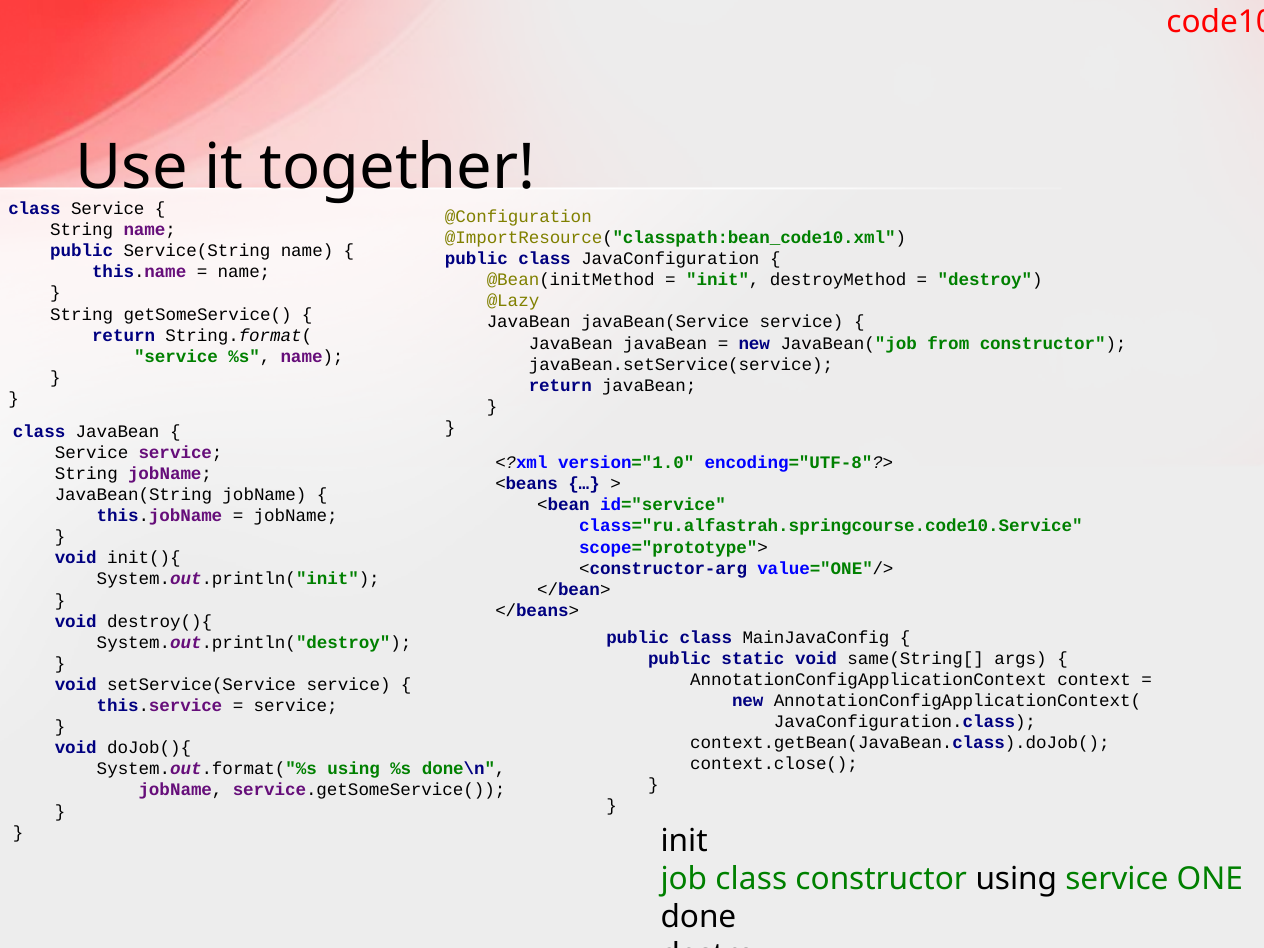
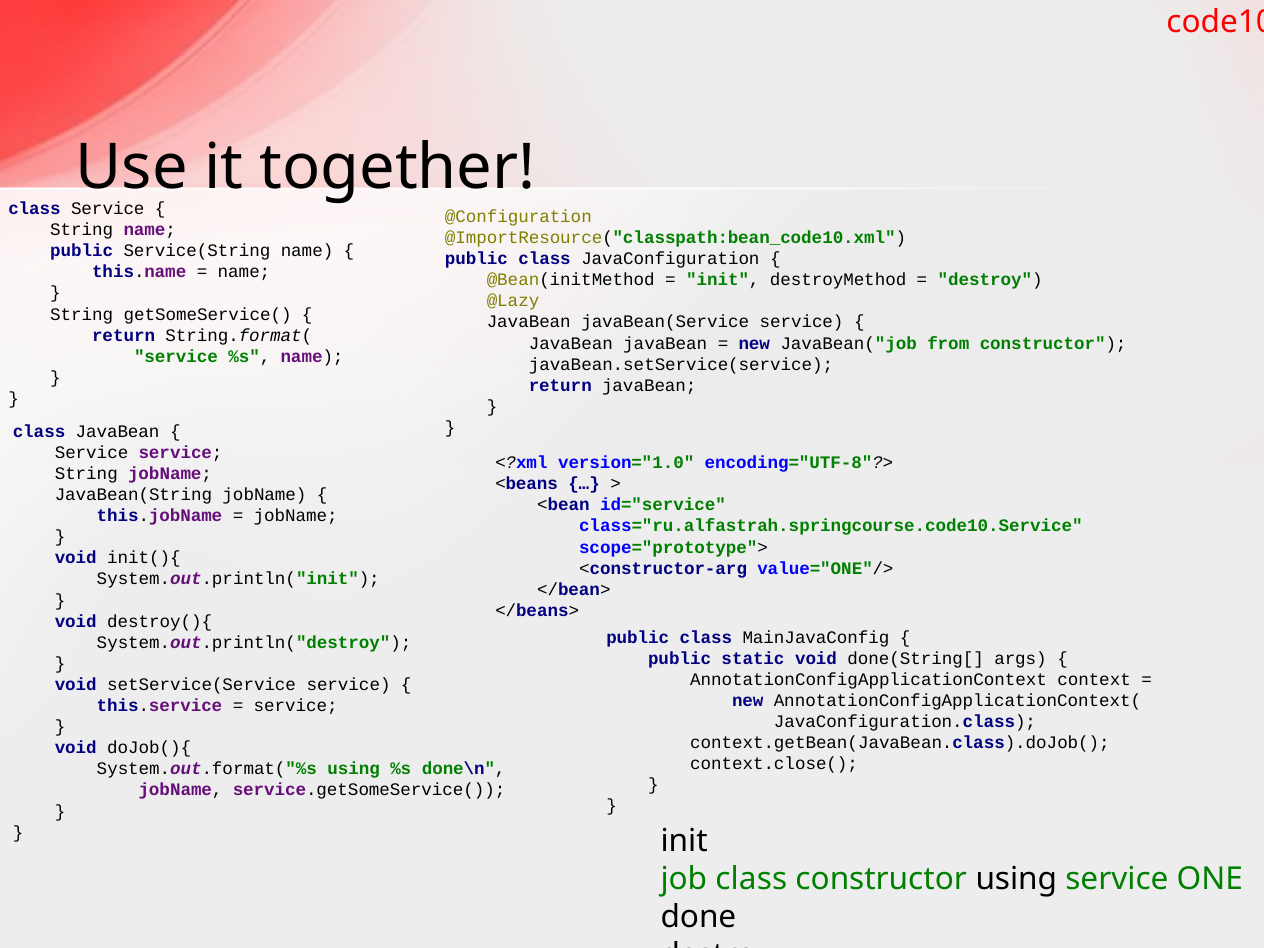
same(String[: same(String[ -> done(String[
